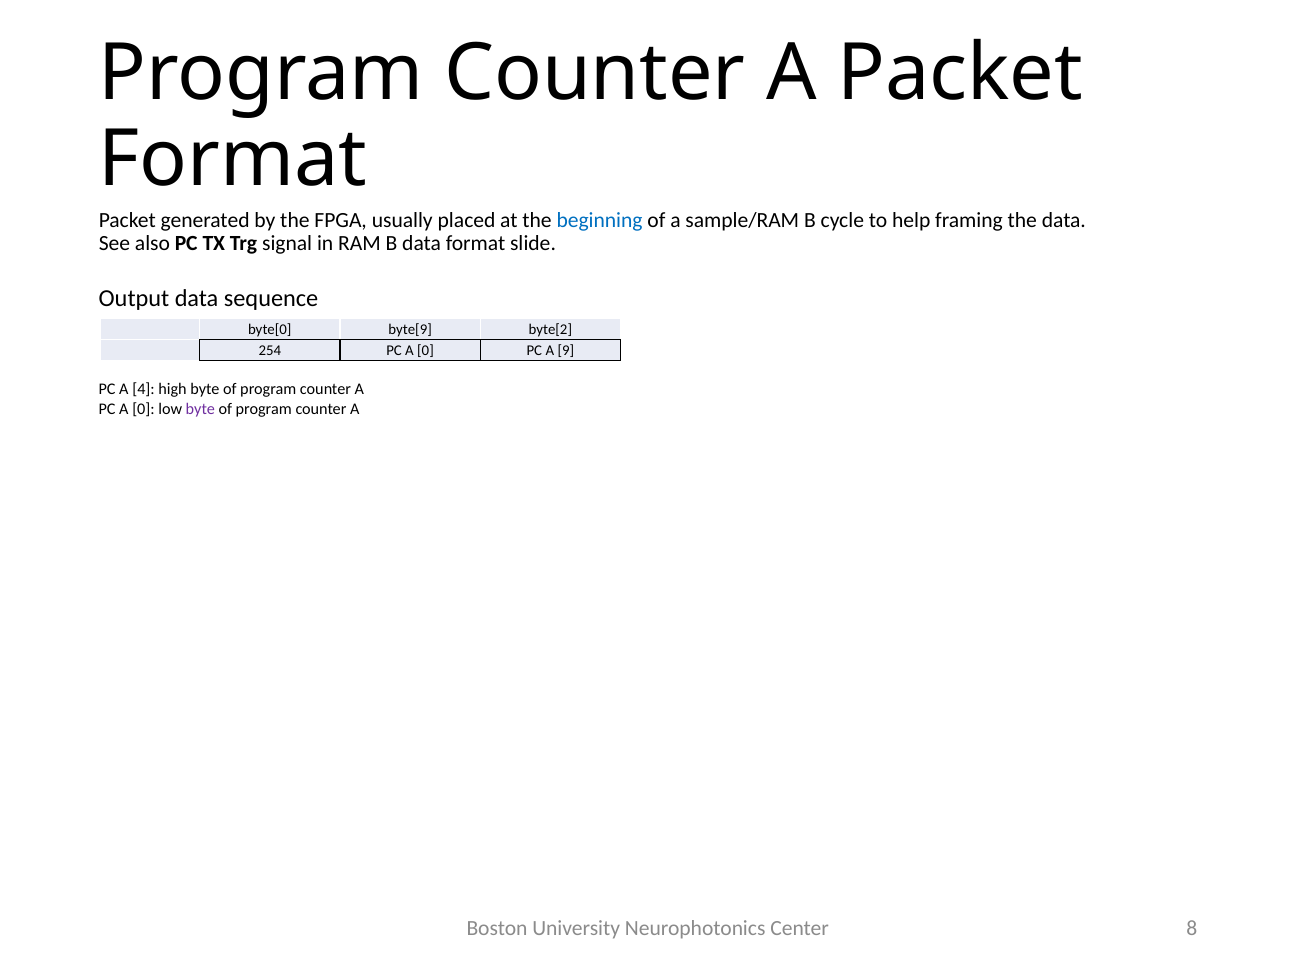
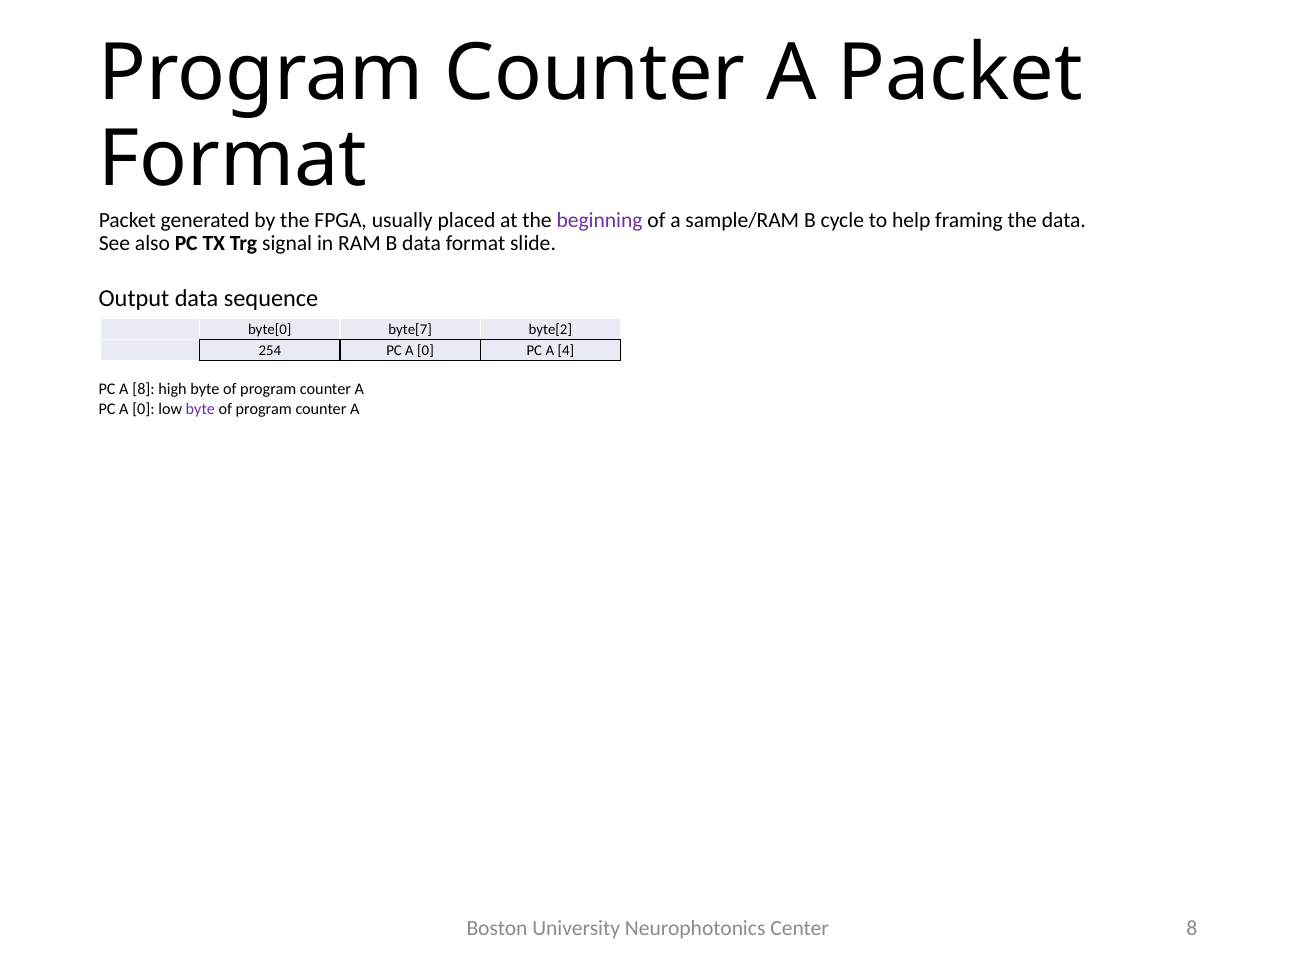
beginning colour: blue -> purple
byte[9: byte[9 -> byte[7
9: 9 -> 4
A 4: 4 -> 8
